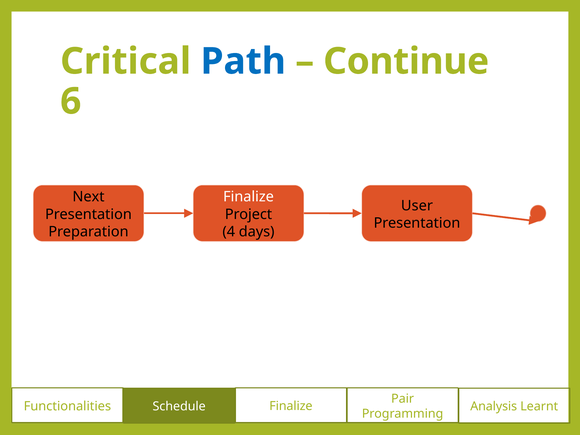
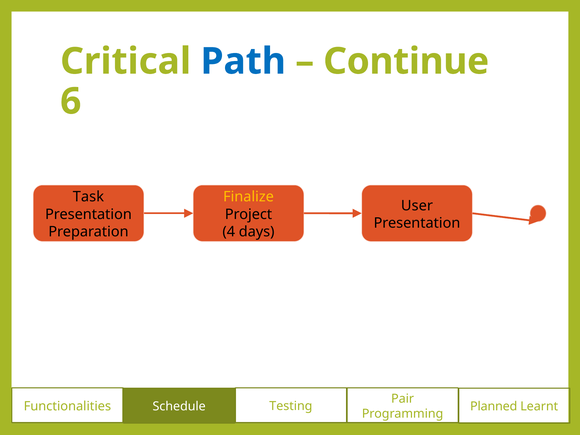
Next: Next -> Task
Finalize at (248, 197) colour: white -> yellow
Schedule Finalize: Finalize -> Testing
Analysis: Analysis -> Planned
